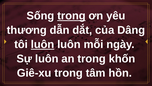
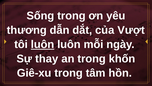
trong at (71, 16) underline: present -> none
Dâng: Dâng -> Vượt
Sự luôn: luôn -> thay
